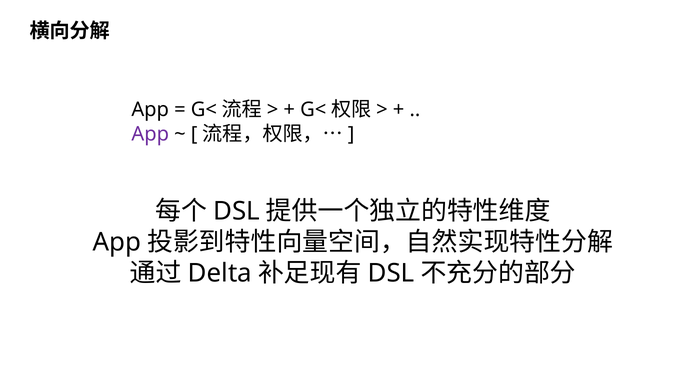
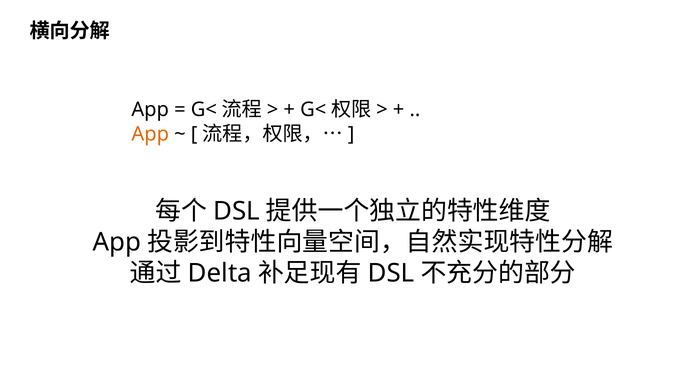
App at (150, 134) colour: purple -> orange
